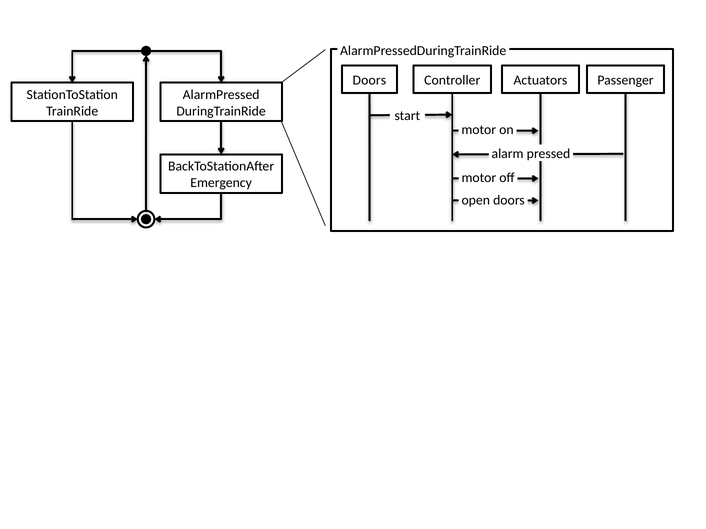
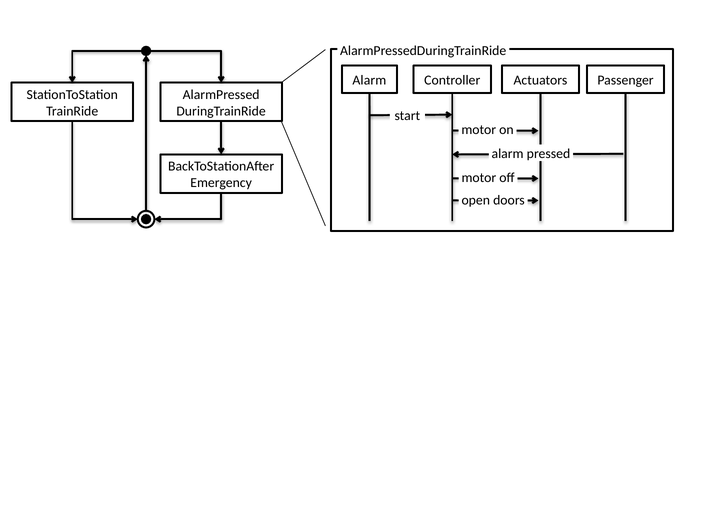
Doors at (369, 80): Doors -> Alarm
